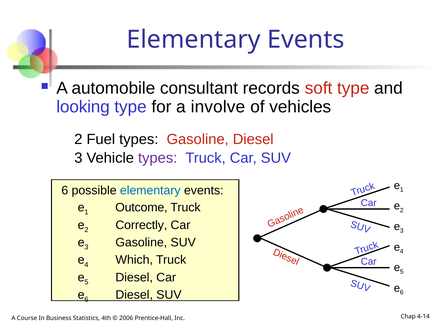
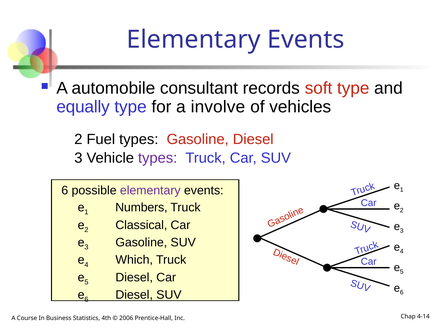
looking: looking -> equally
elementary at (150, 191) colour: blue -> purple
Outcome: Outcome -> Numbers
Correctly: Correctly -> Classical
